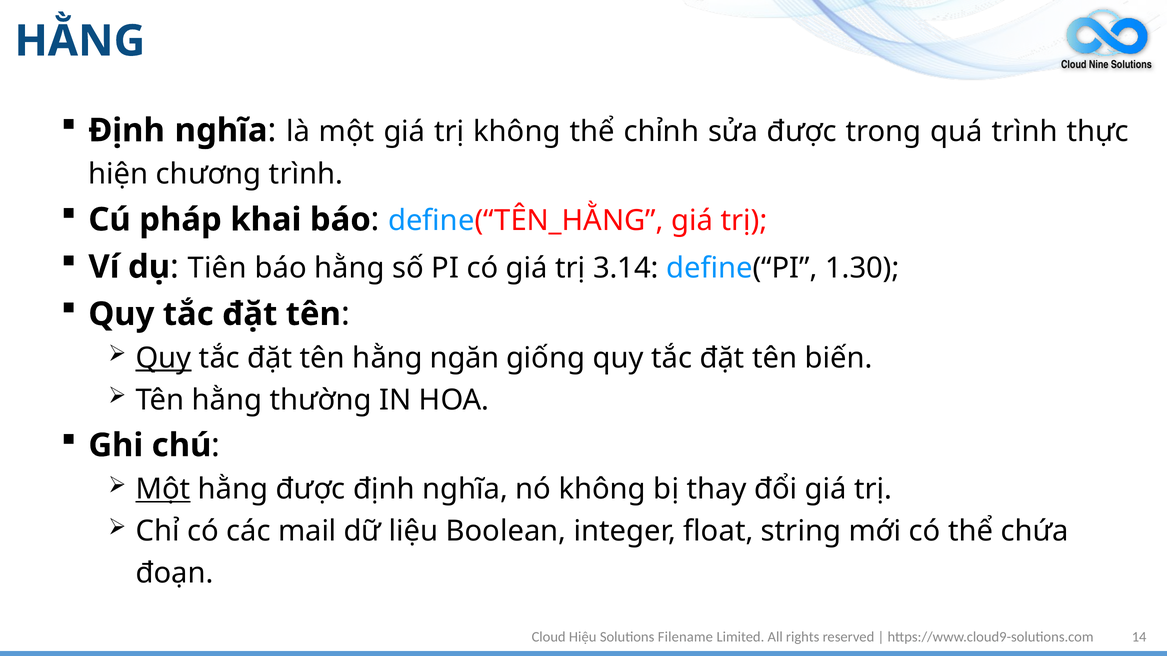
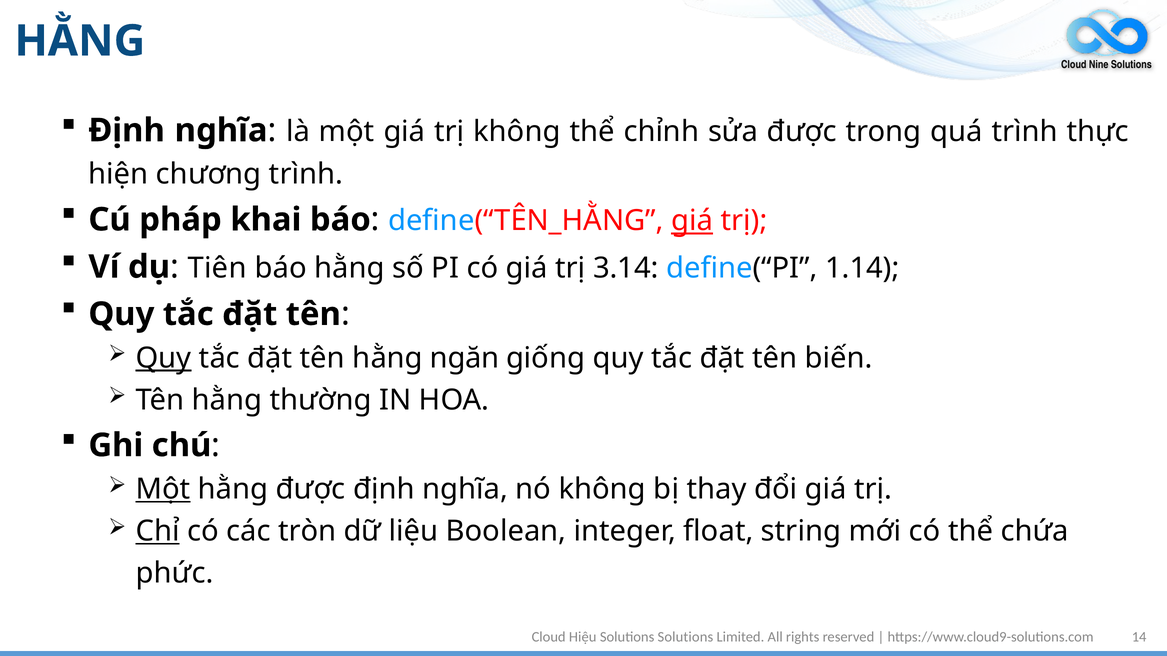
giá at (692, 221) underline: none -> present
1.30: 1.30 -> 1.14
Chỉ underline: none -> present
mail: mail -> tròn
đoạn: đoạn -> phức
Solutions Filename: Filename -> Solutions
